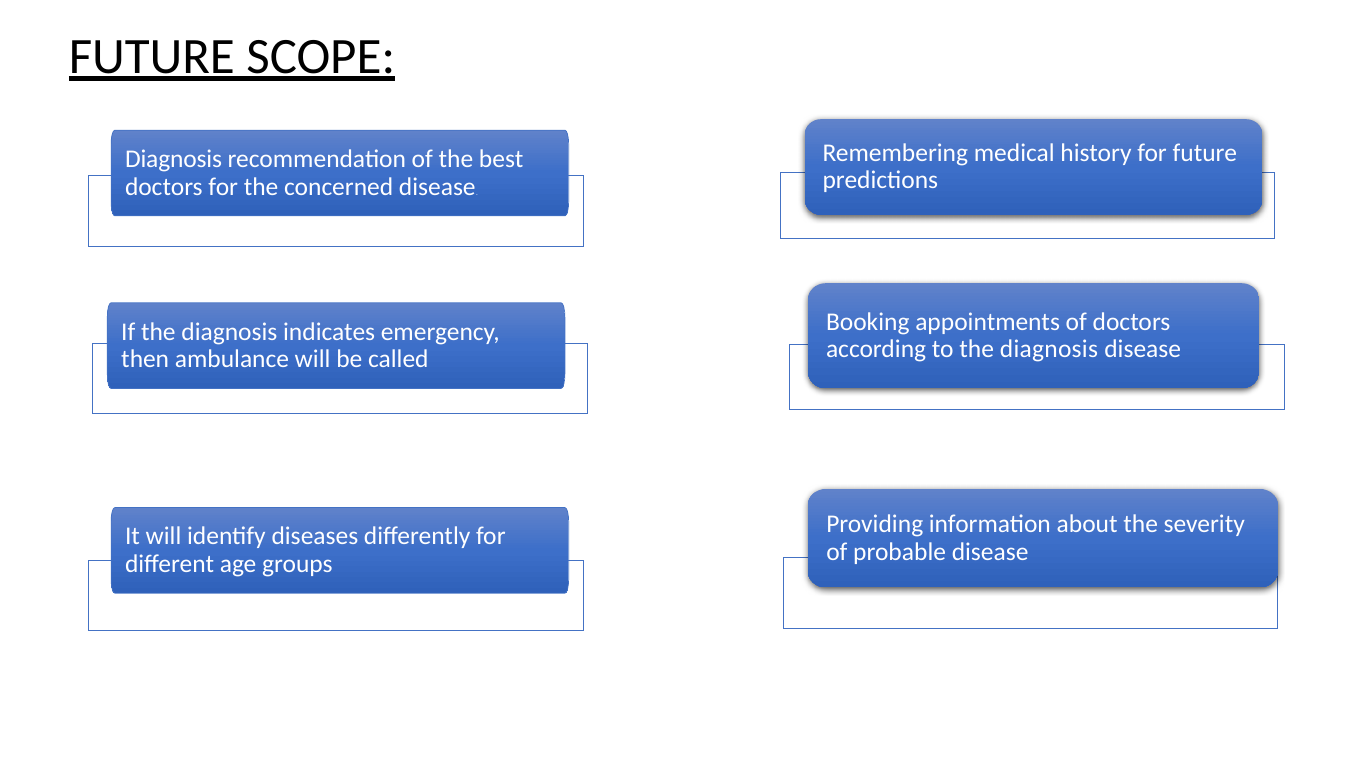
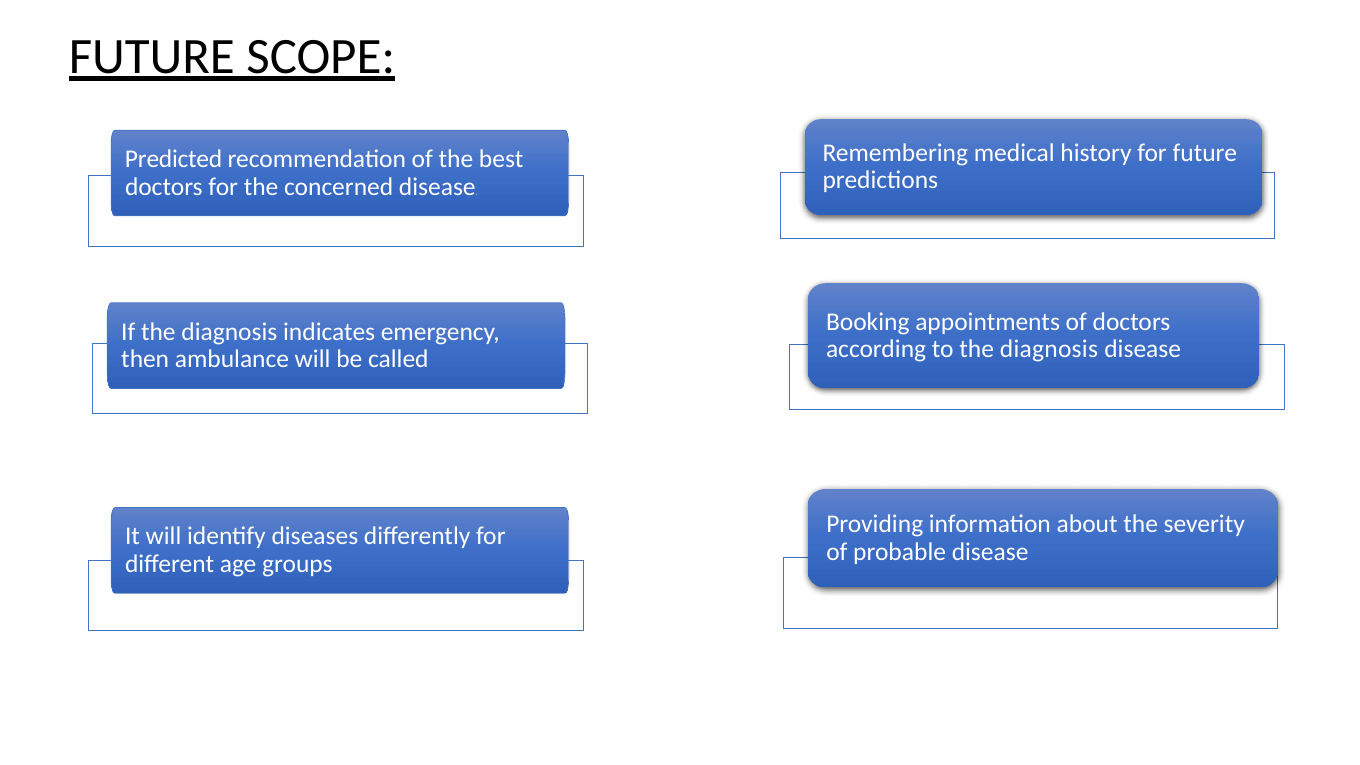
Diagnosis at (174, 159): Diagnosis -> Predicted
